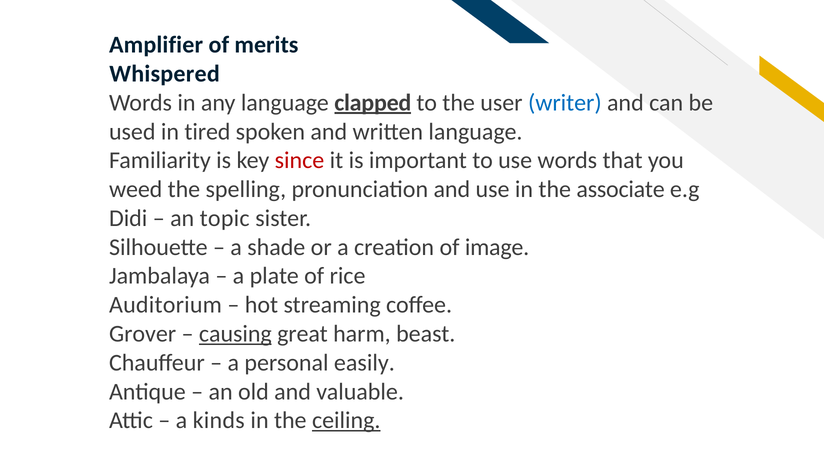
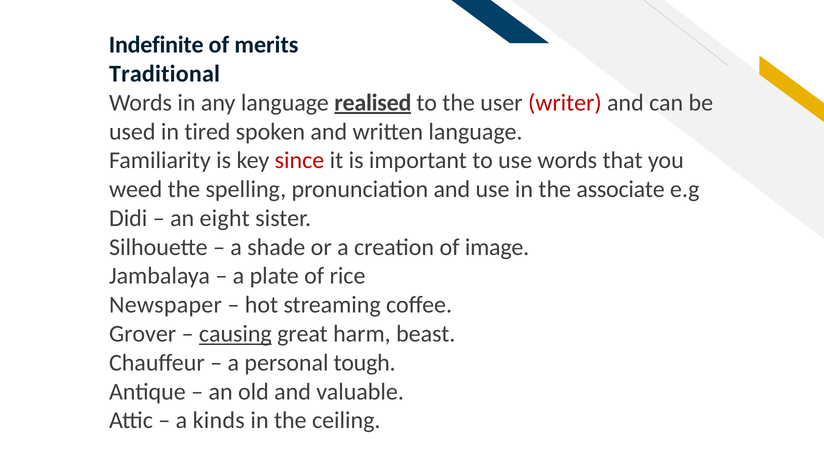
Amplifier: Amplifier -> Indefinite
Whispered: Whispered -> Traditional
clapped: clapped -> realised
writer colour: blue -> red
topic: topic -> eight
Auditorium: Auditorium -> Newspaper
easily: easily -> tough
ceiling underline: present -> none
